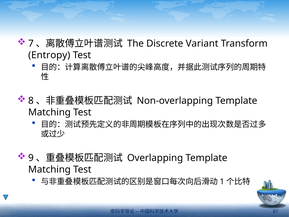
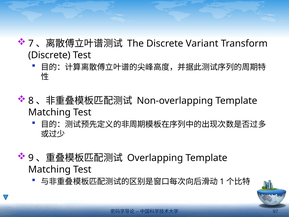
Entropy at (49, 55): Entropy -> Discrete
